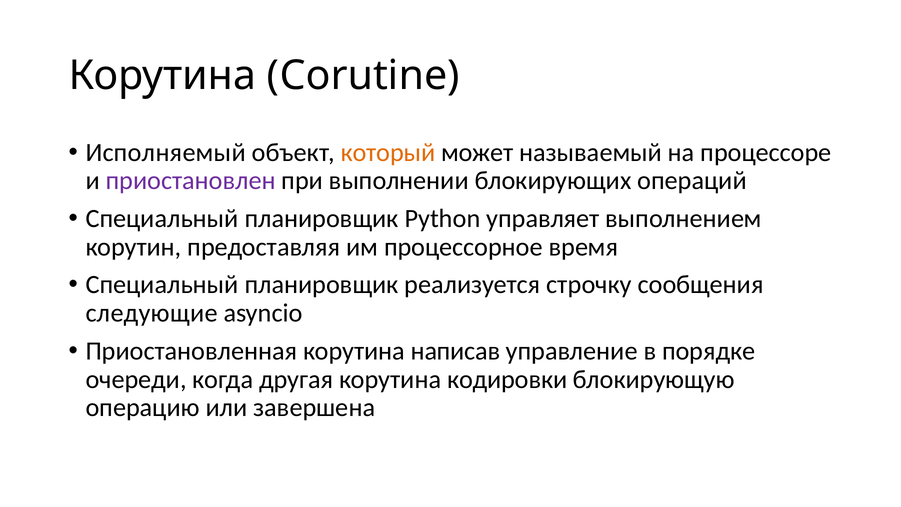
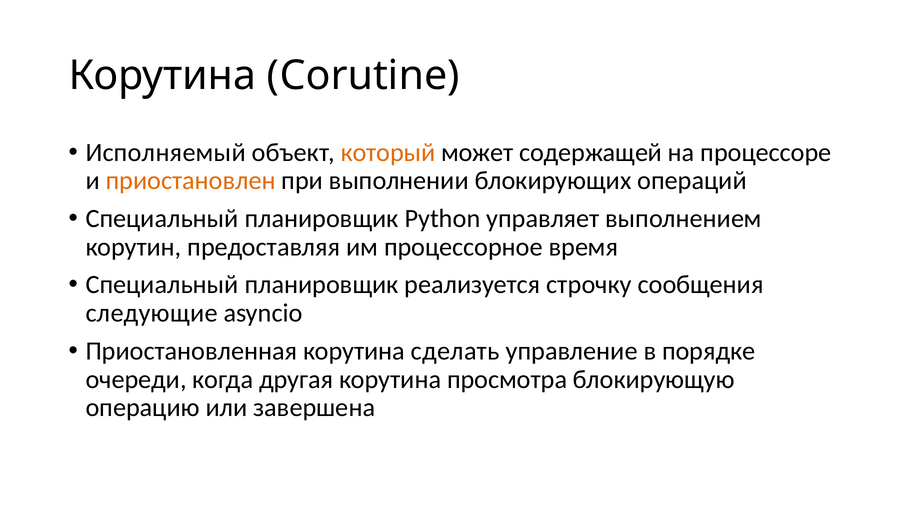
называемый: называемый -> содержащей
приостановлен colour: purple -> orange
написав: написав -> сделать
кодировки: кодировки -> просмотра
